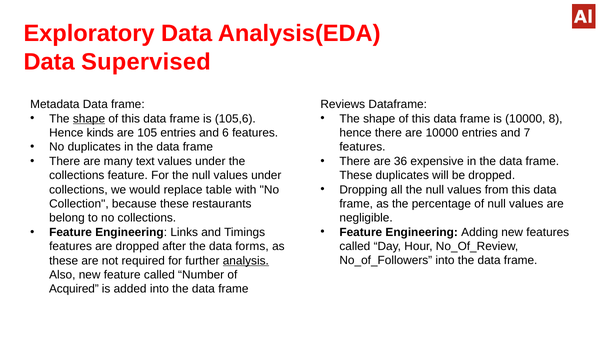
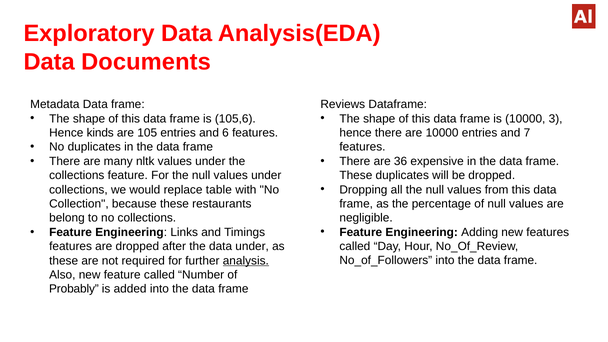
Supervised: Supervised -> Documents
8: 8 -> 3
shape at (89, 119) underline: present -> none
text: text -> nltk
data forms: forms -> under
Acquired: Acquired -> Probably
